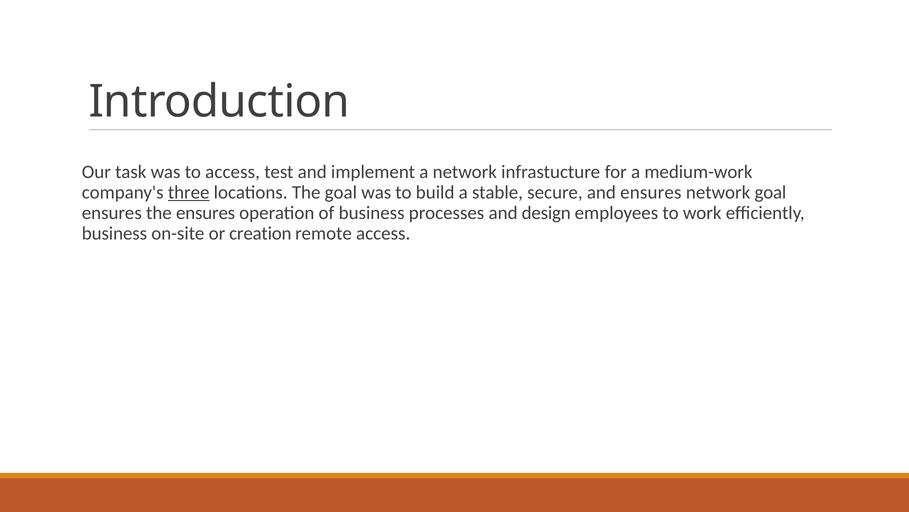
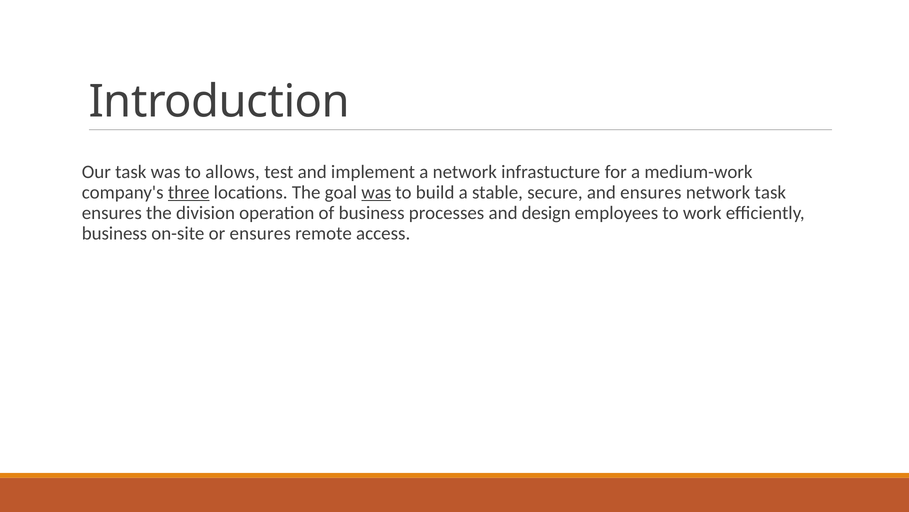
to access: access -> allows
was at (376, 192) underline: none -> present
network goal: goal -> task
the ensures: ensures -> division
or creation: creation -> ensures
